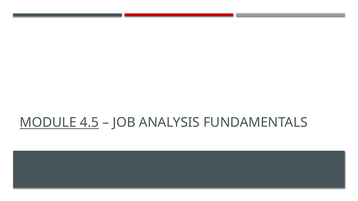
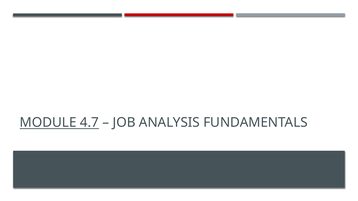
4.5: 4.5 -> 4.7
